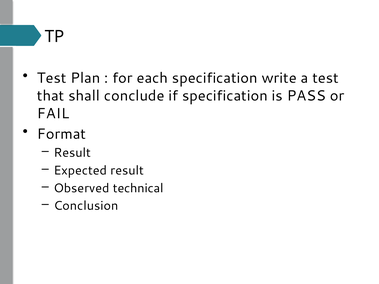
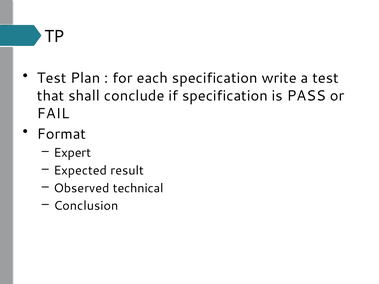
Result at (72, 153): Result -> Expert
